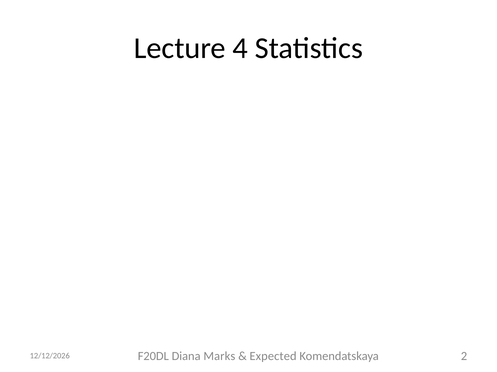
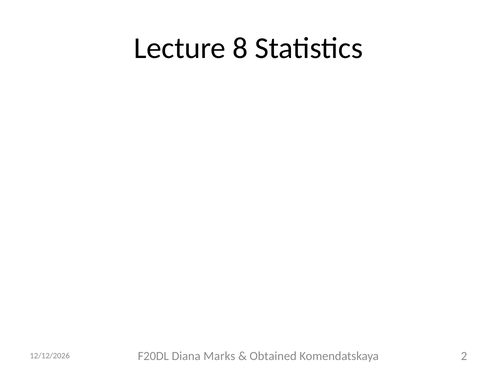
4: 4 -> 8
Expected: Expected -> Obtained
